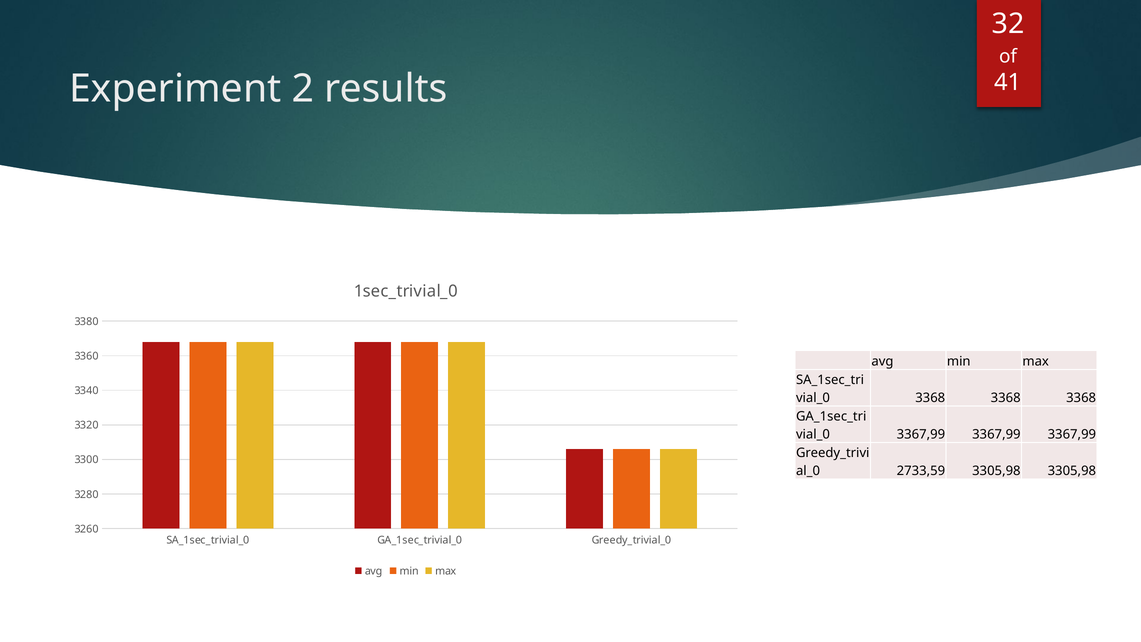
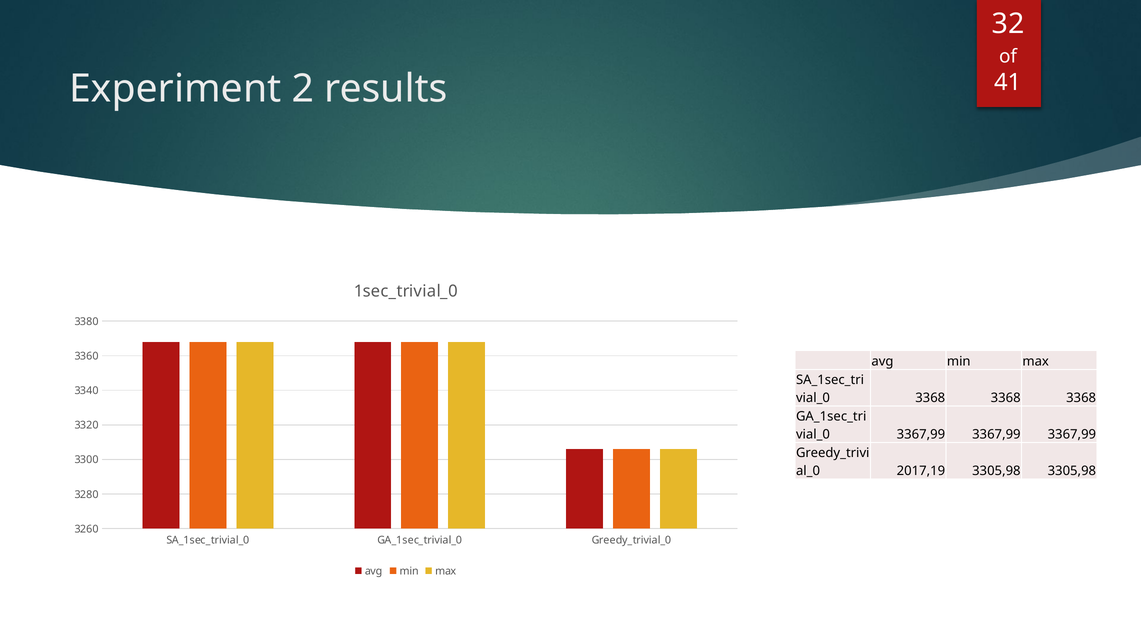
2733,59: 2733,59 -> 2017,19
